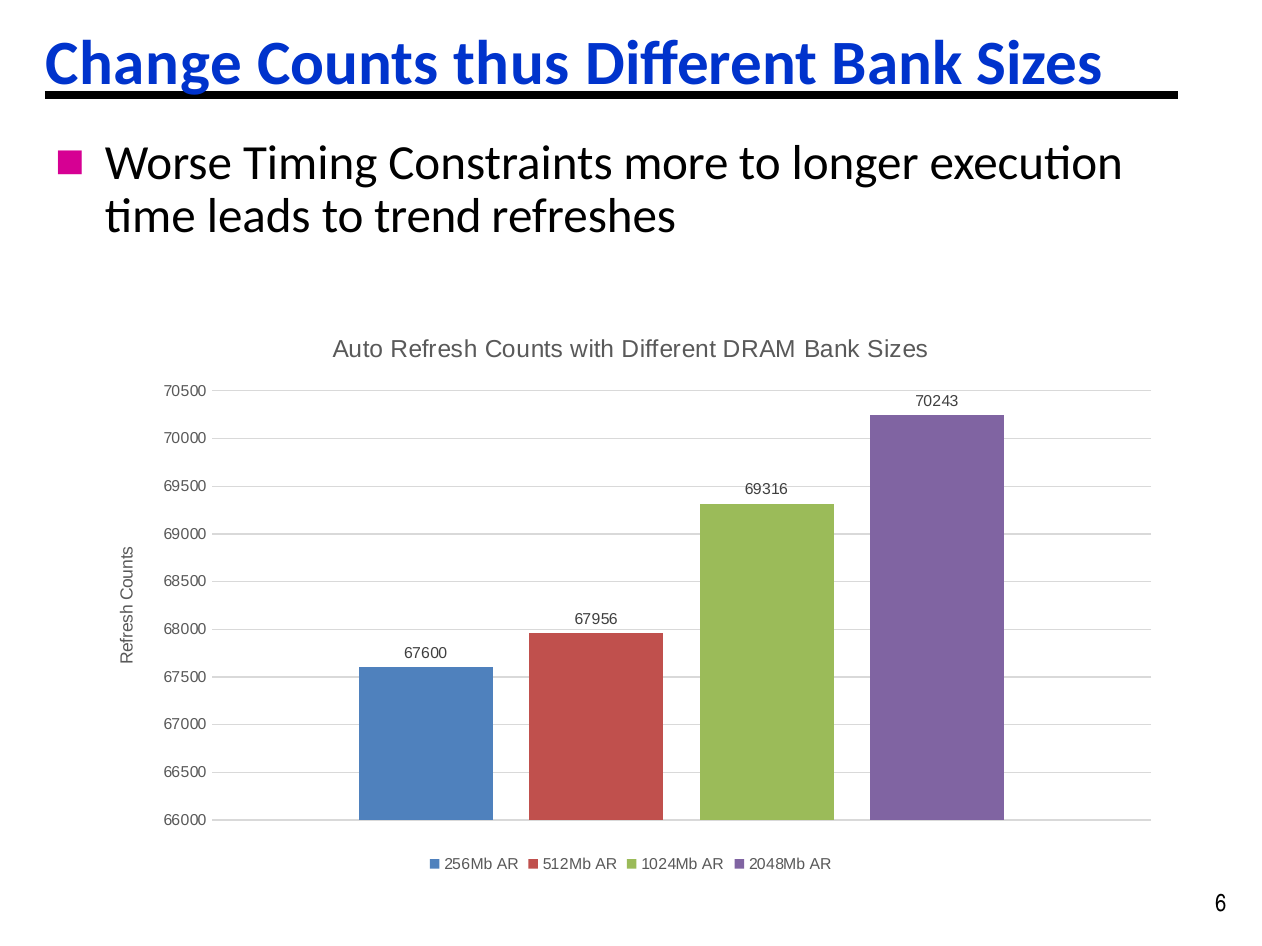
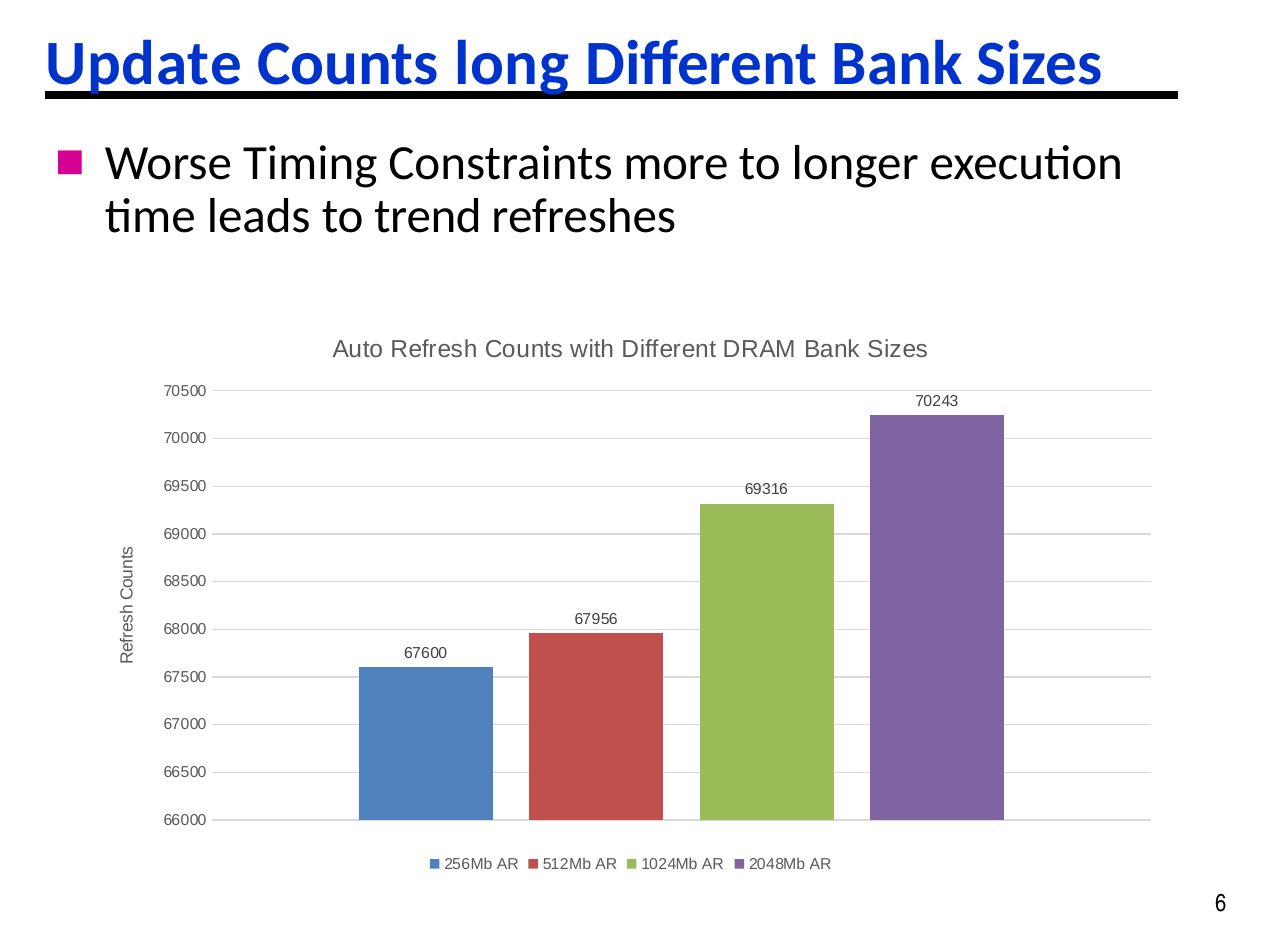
Change: Change -> Update
thus: thus -> long
